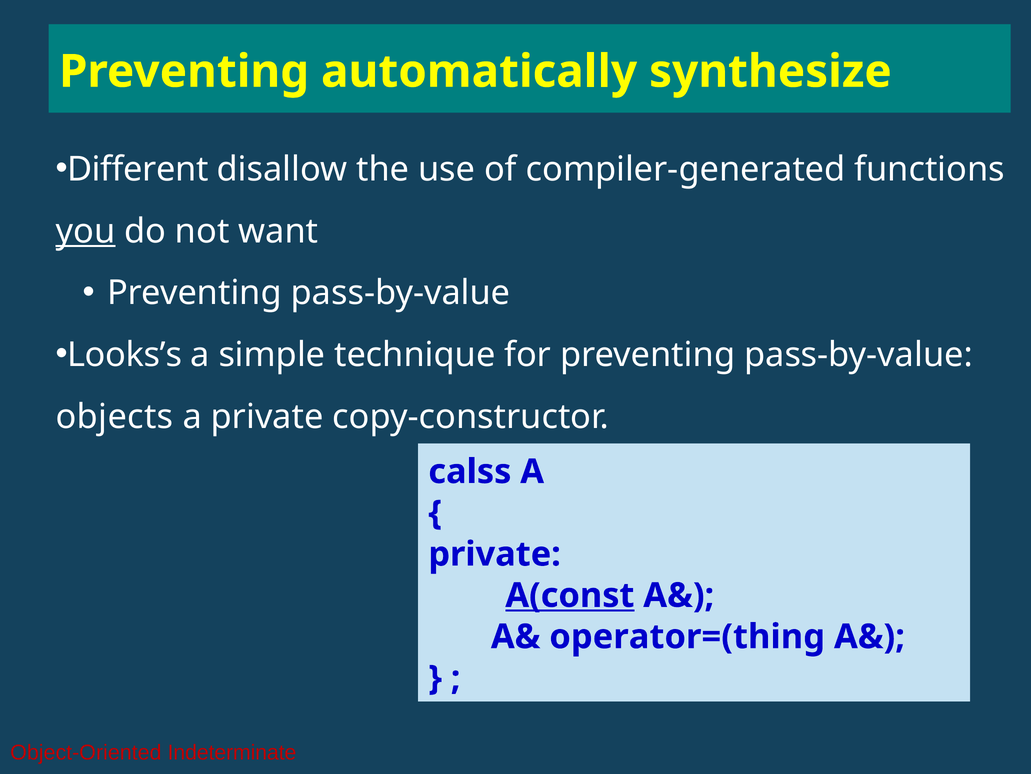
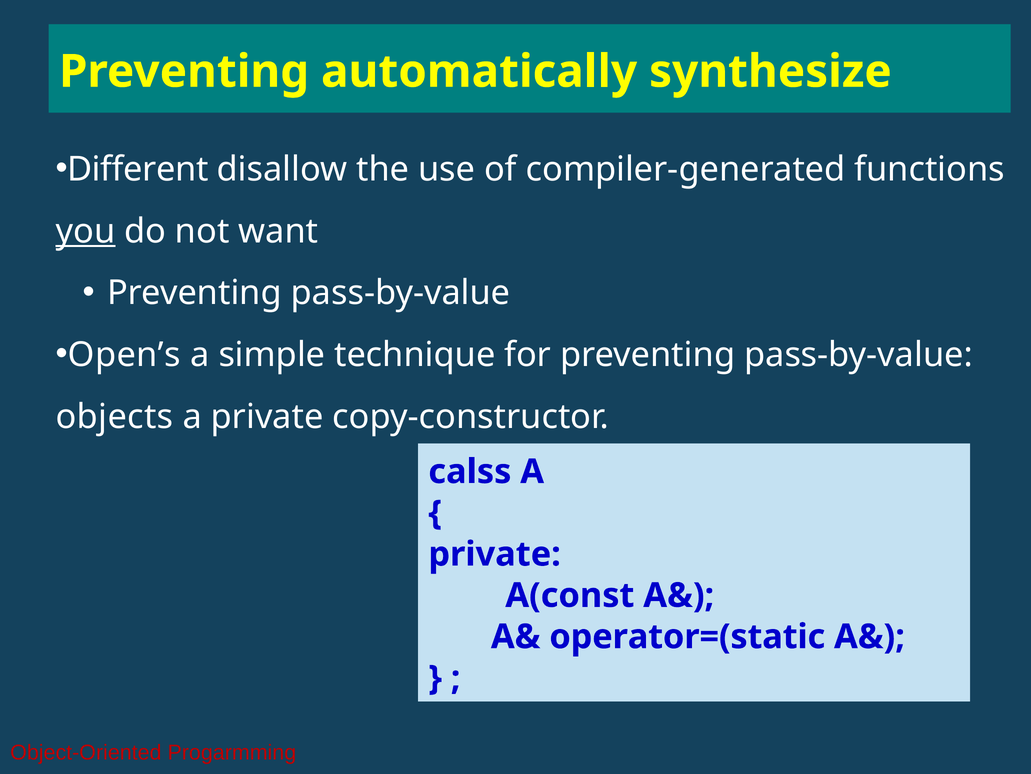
Looks’s: Looks’s -> Open’s
A(const underline: present -> none
operator=(thing: operator=(thing -> operator=(static
Indeterminate: Indeterminate -> Progarmming
